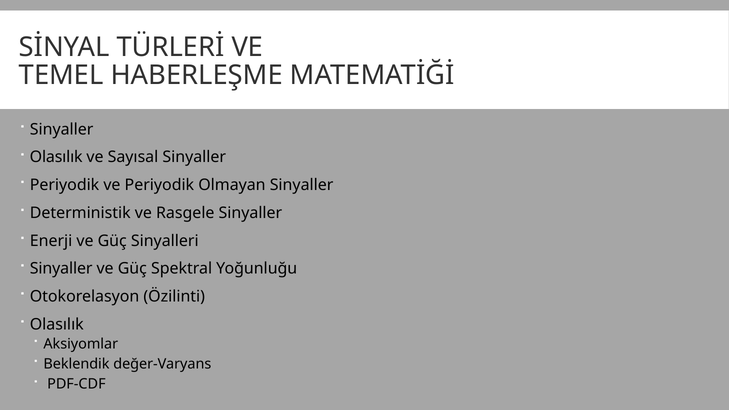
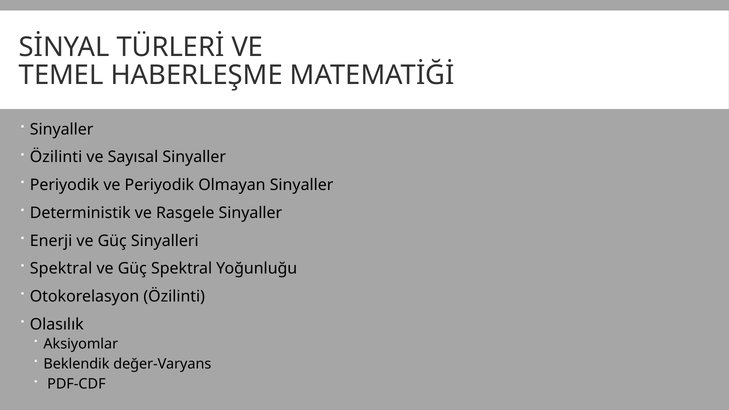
Olasılık at (56, 157): Olasılık -> Özilinti
Sinyaller at (61, 269): Sinyaller -> Spektral
